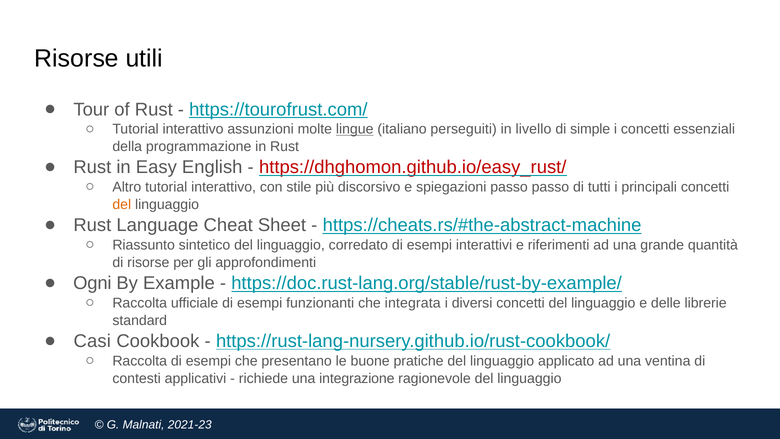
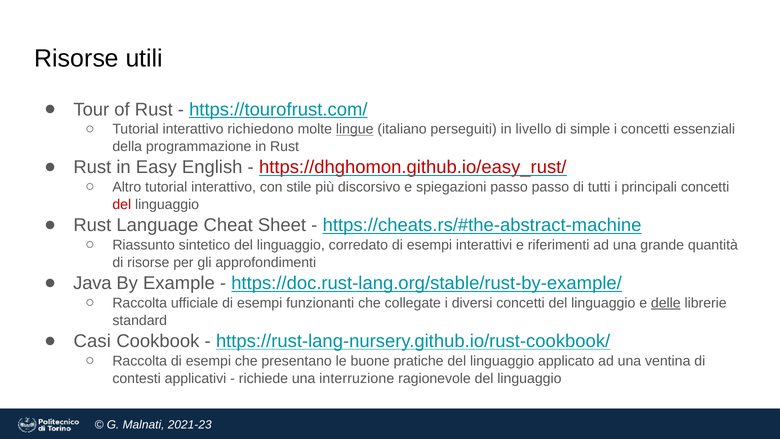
assunzioni: assunzioni -> richiedono
del at (122, 205) colour: orange -> red
Ogni: Ogni -> Java
integrata: integrata -> collegate
delle underline: none -> present
integrazione: integrazione -> interruzione
